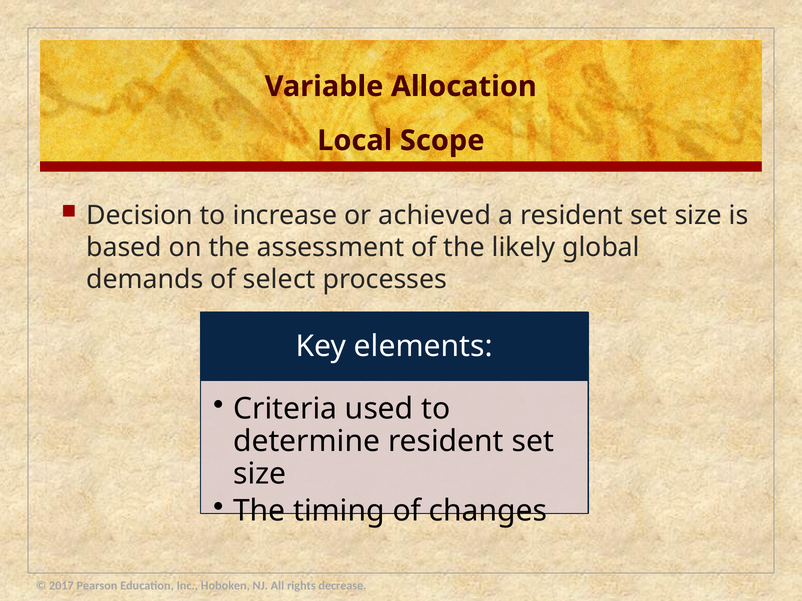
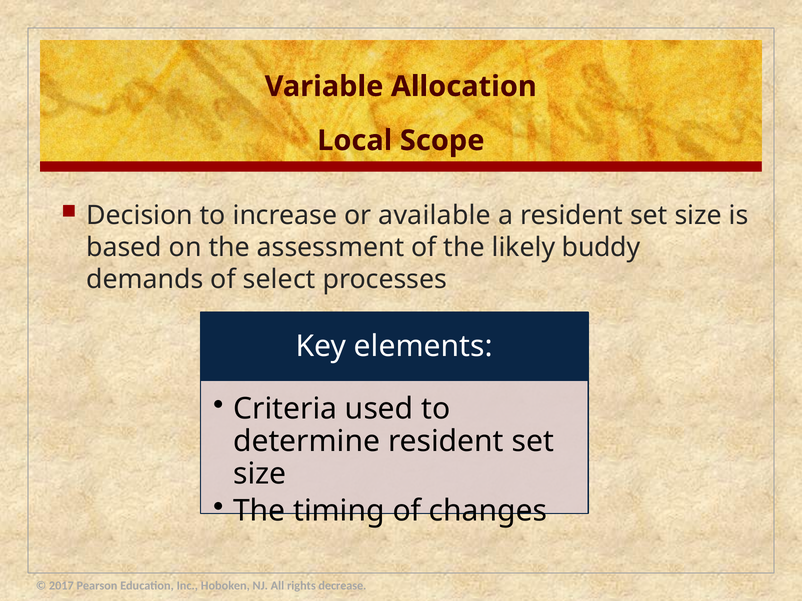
achieved: achieved -> available
global: global -> buddy
